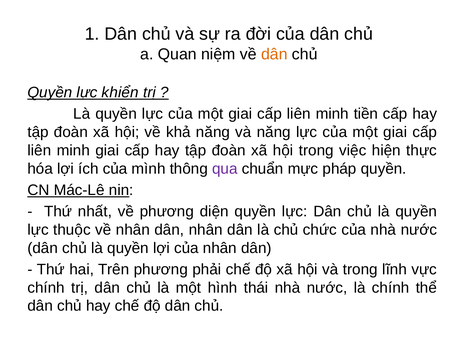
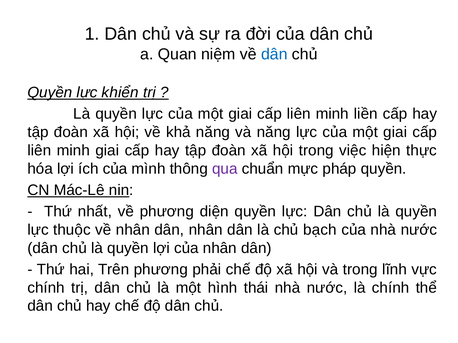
dân at (274, 54) colour: orange -> blue
tiền: tiền -> liền
chức: chức -> bạch
